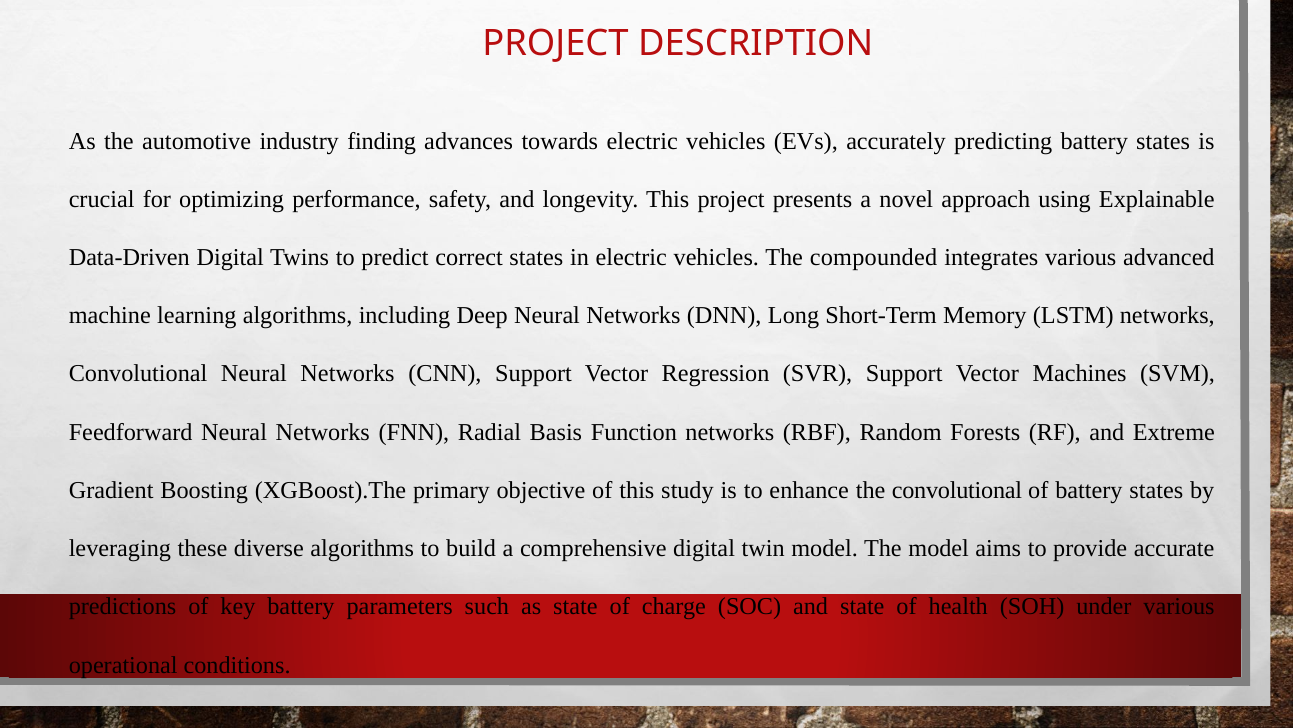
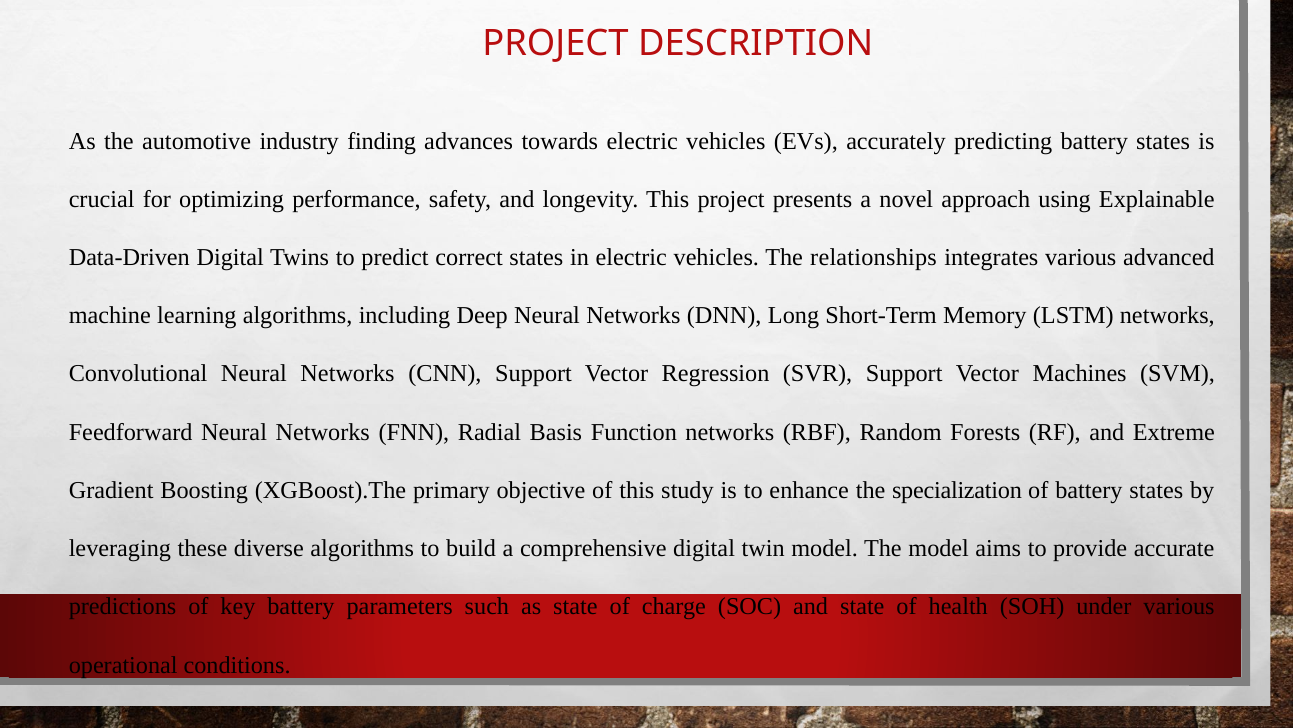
compounded: compounded -> relationships
the convolutional: convolutional -> specialization
